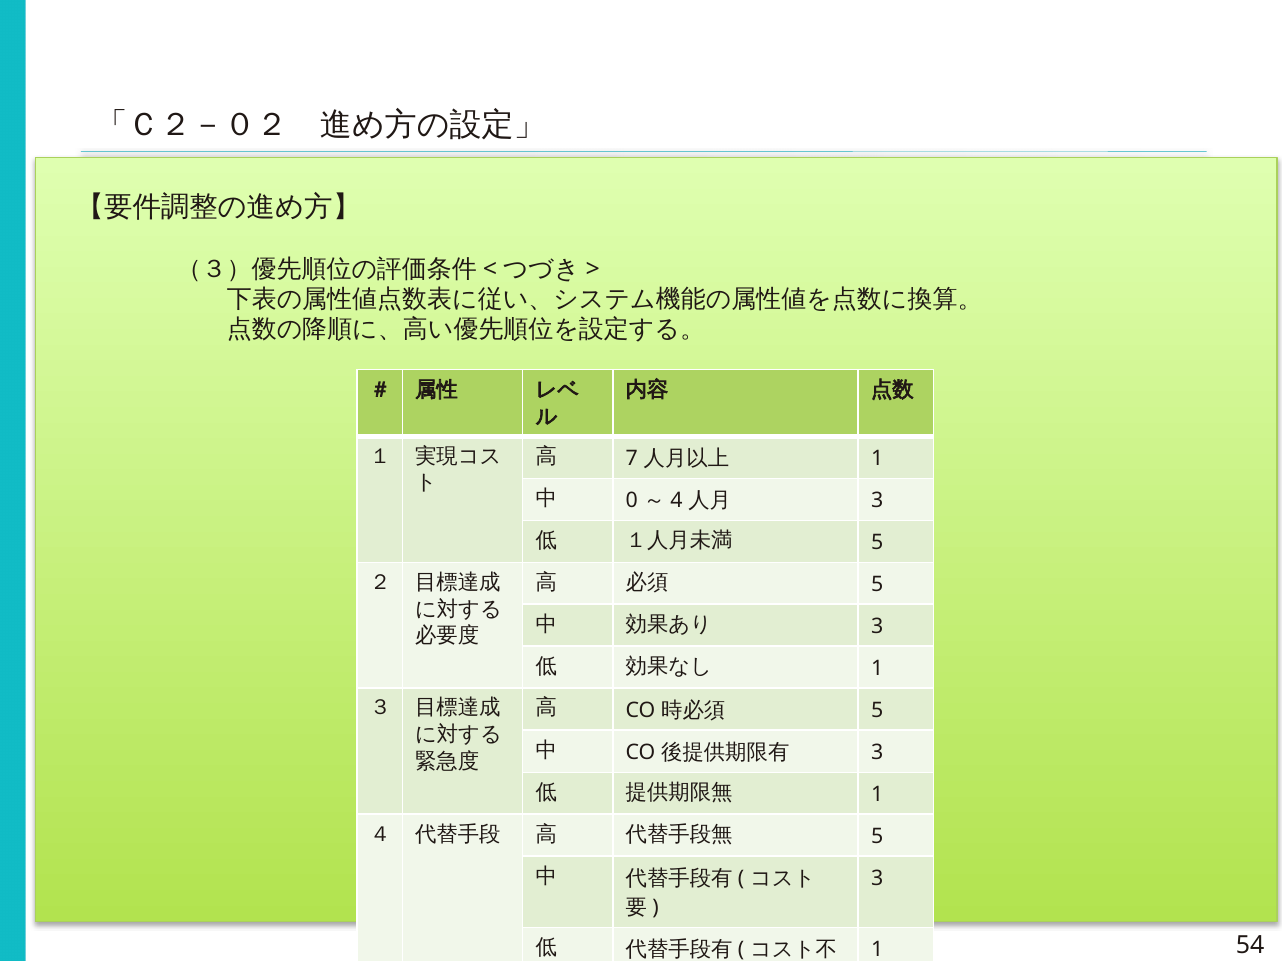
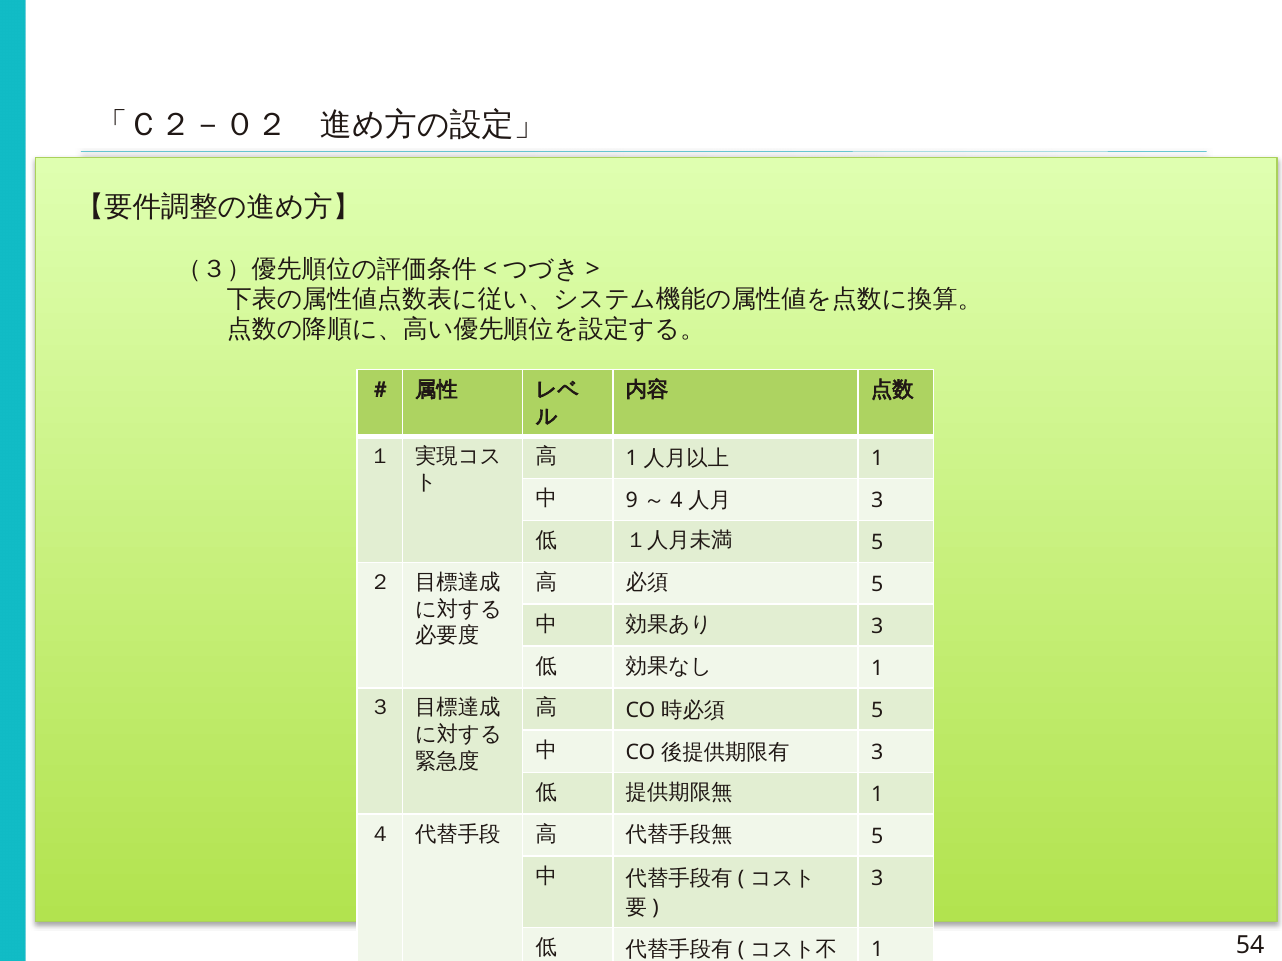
7 at (632, 459): 7 -> 1
0: 0 -> 9
